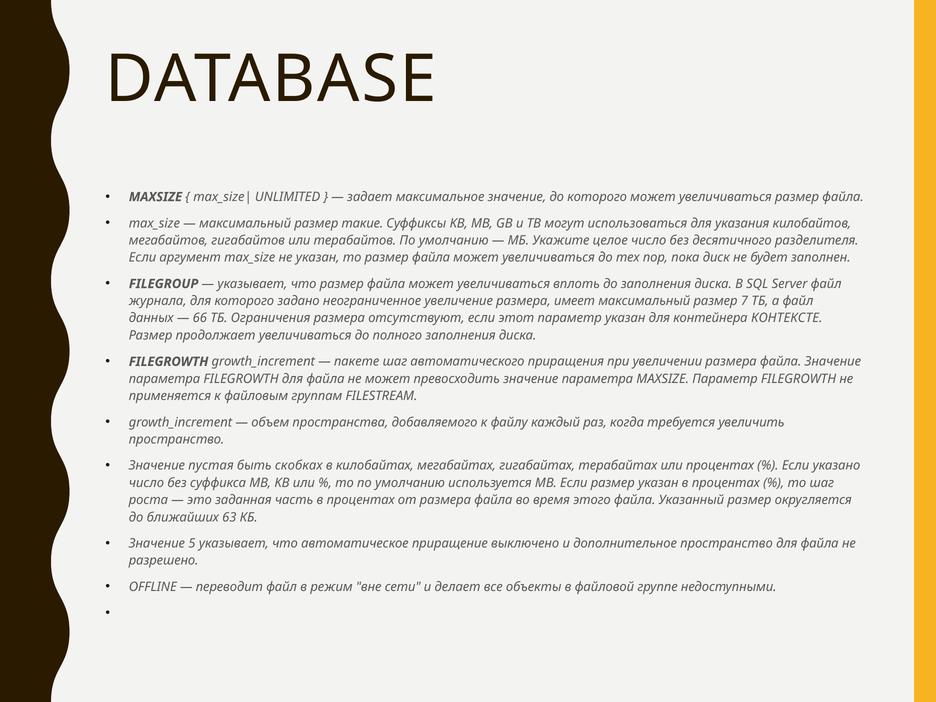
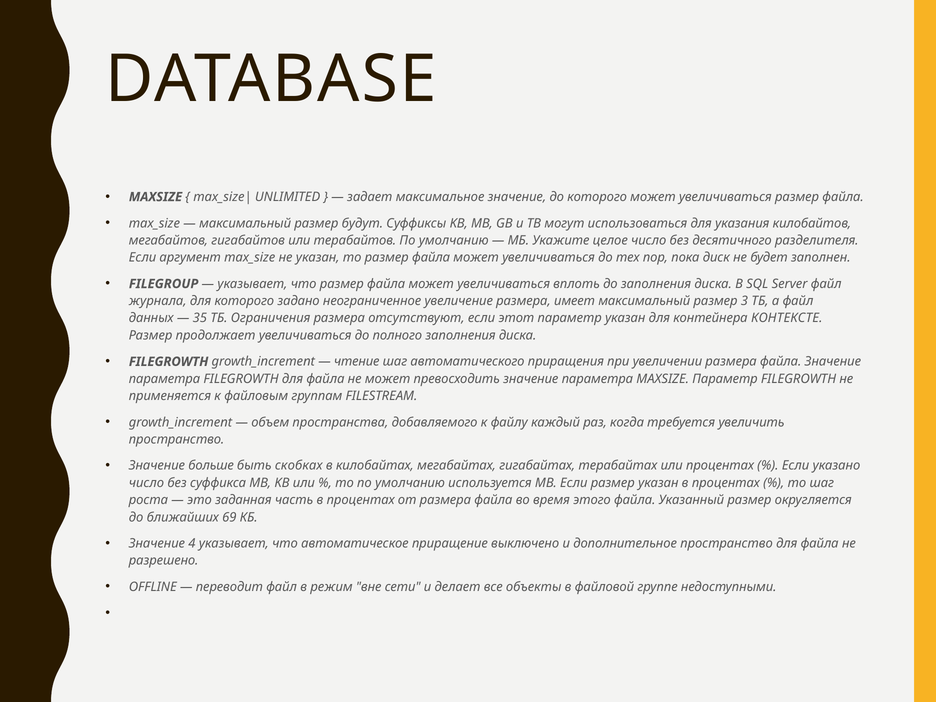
такие: такие -> будут
7: 7 -> 3
66: 66 -> 35
пакете: пакете -> чтение
пустая: пустая -> больше
63: 63 -> 69
5: 5 -> 4
